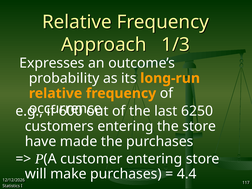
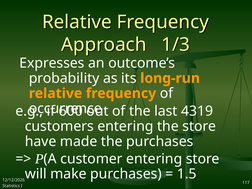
6250: 6250 -> 4319
4.4: 4.4 -> 1.5
